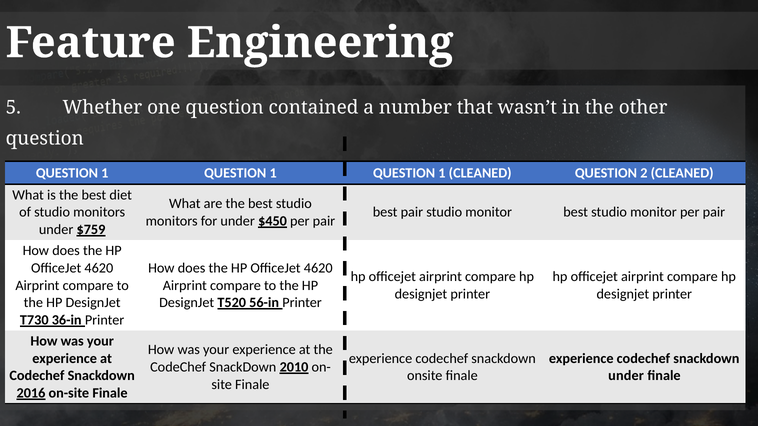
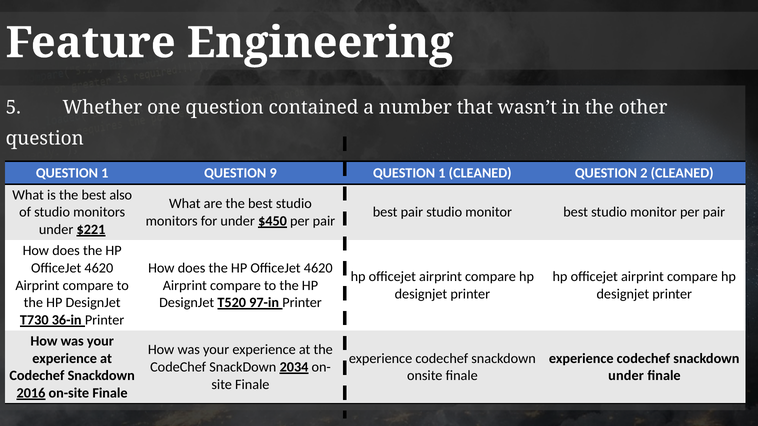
1 at (273, 173): 1 -> 9
diet: diet -> also
$759: $759 -> $221
56-in: 56-in -> 97-in
2010: 2010 -> 2034
